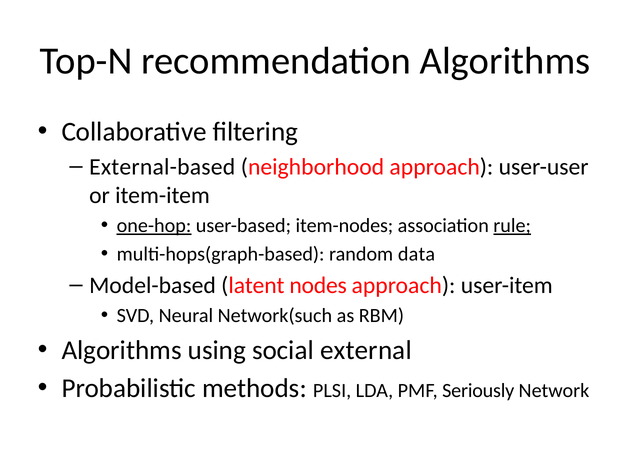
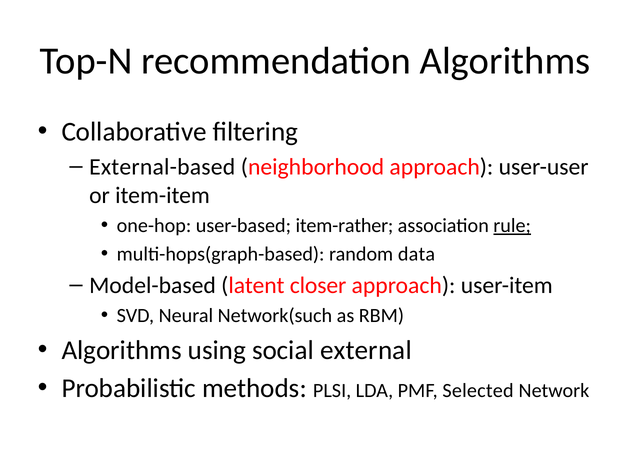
one-hop underline: present -> none
item-nodes: item-nodes -> item-rather
nodes: nodes -> closer
Seriously: Seriously -> Selected
